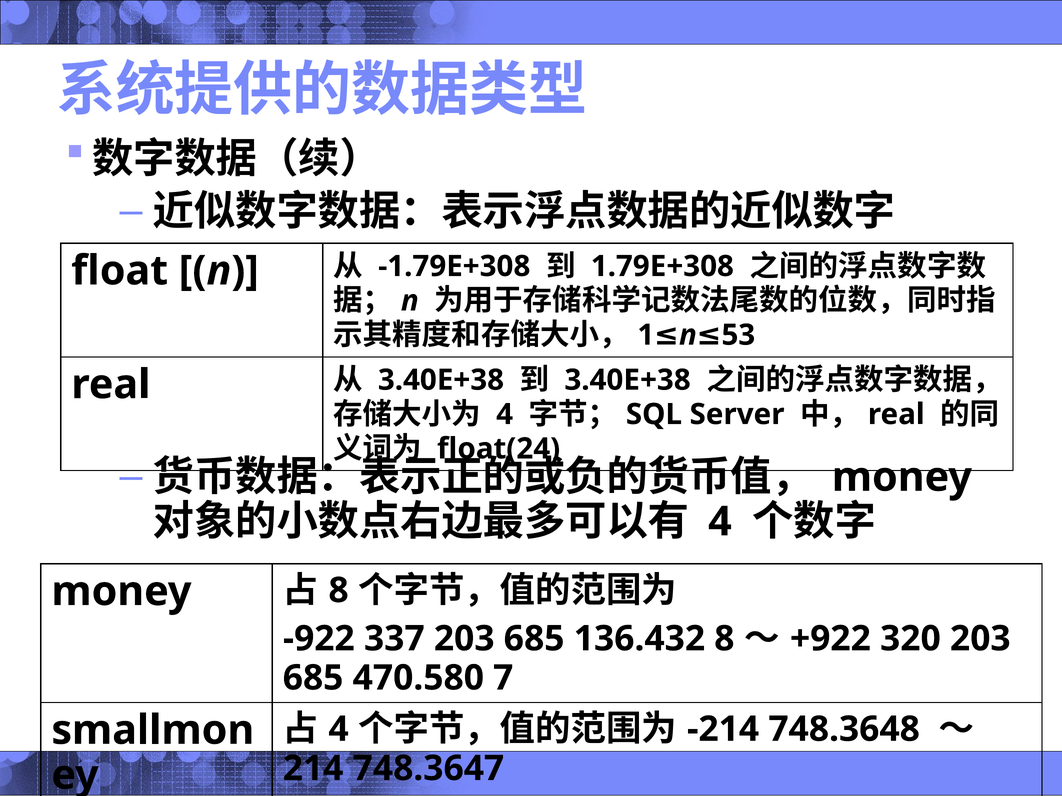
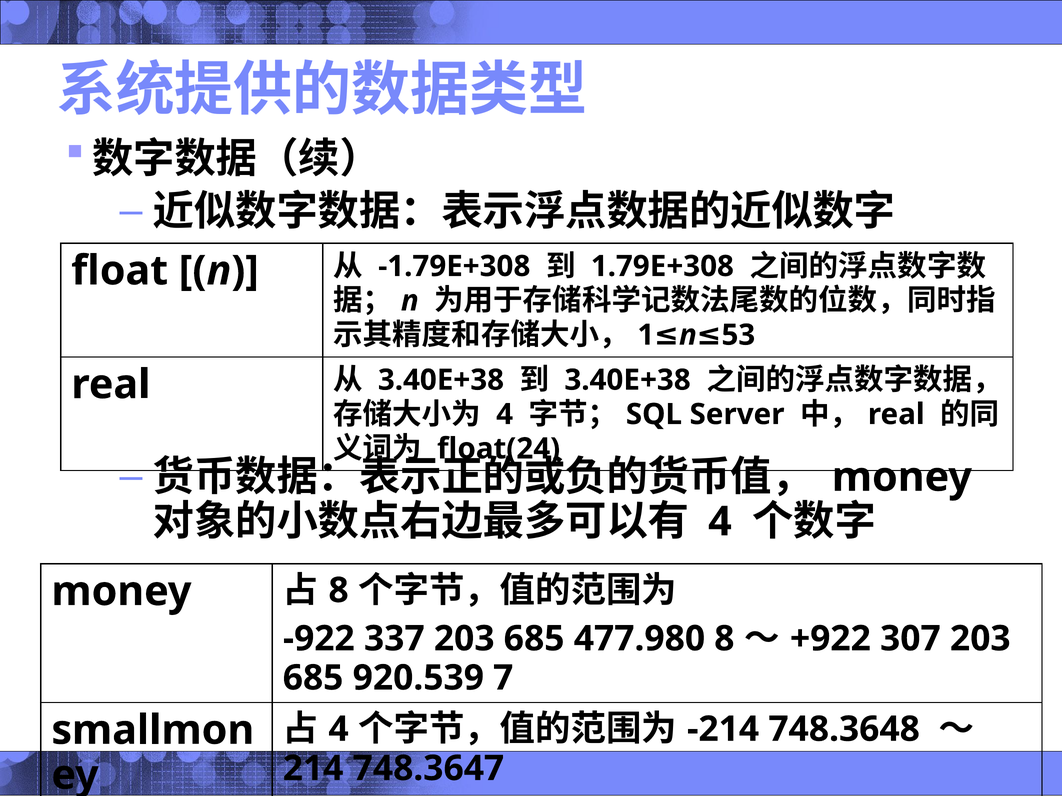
136.432: 136.432 -> 477.980
320: 320 -> 307
470.580: 470.580 -> 920.539
